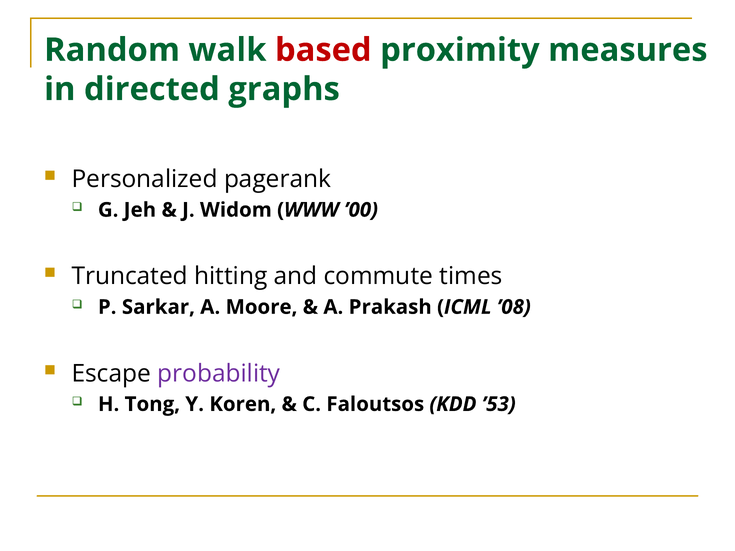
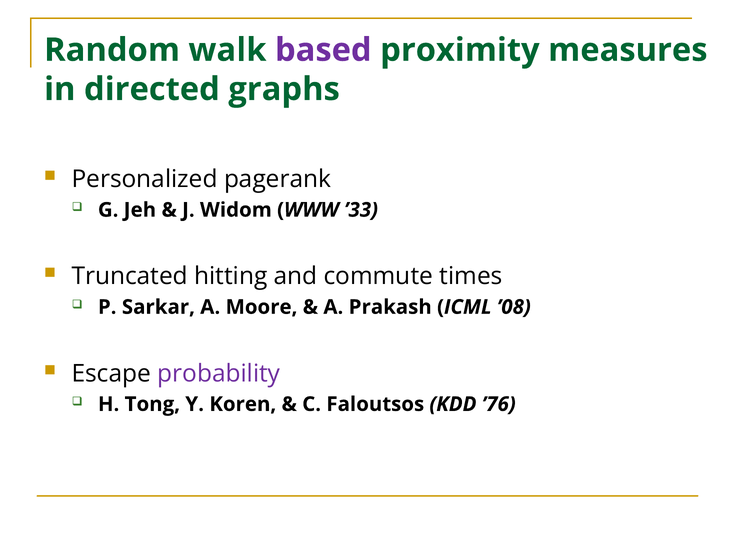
based colour: red -> purple
’00: ’00 -> ’33
’53: ’53 -> ’76
